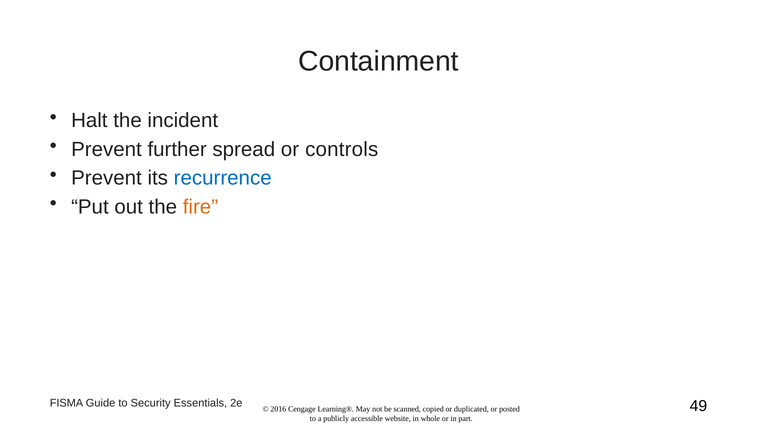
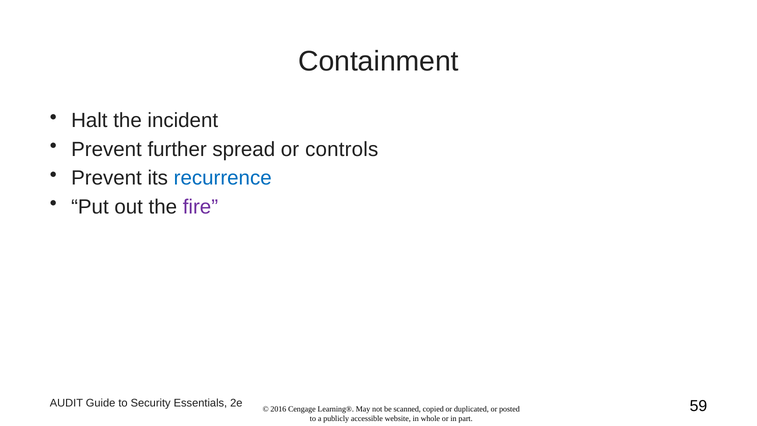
fire colour: orange -> purple
FISMA: FISMA -> AUDIT
49: 49 -> 59
